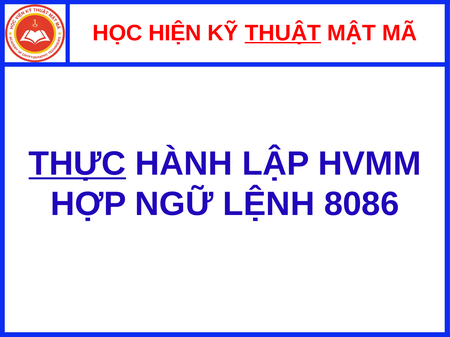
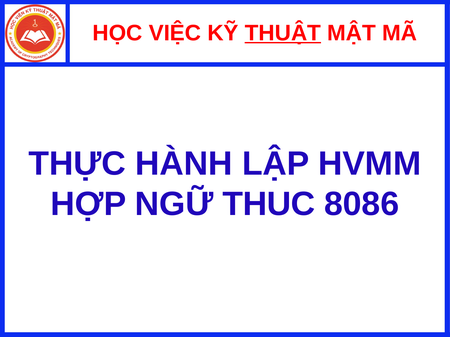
HIỆN: HIỆN -> VIỆC
THỰC underline: present -> none
LỆNH: LỆNH -> THUC
